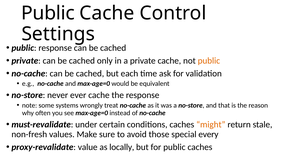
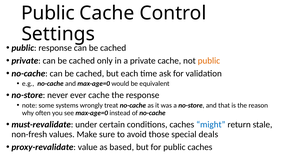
might colour: orange -> blue
every: every -> deals
locally: locally -> based
